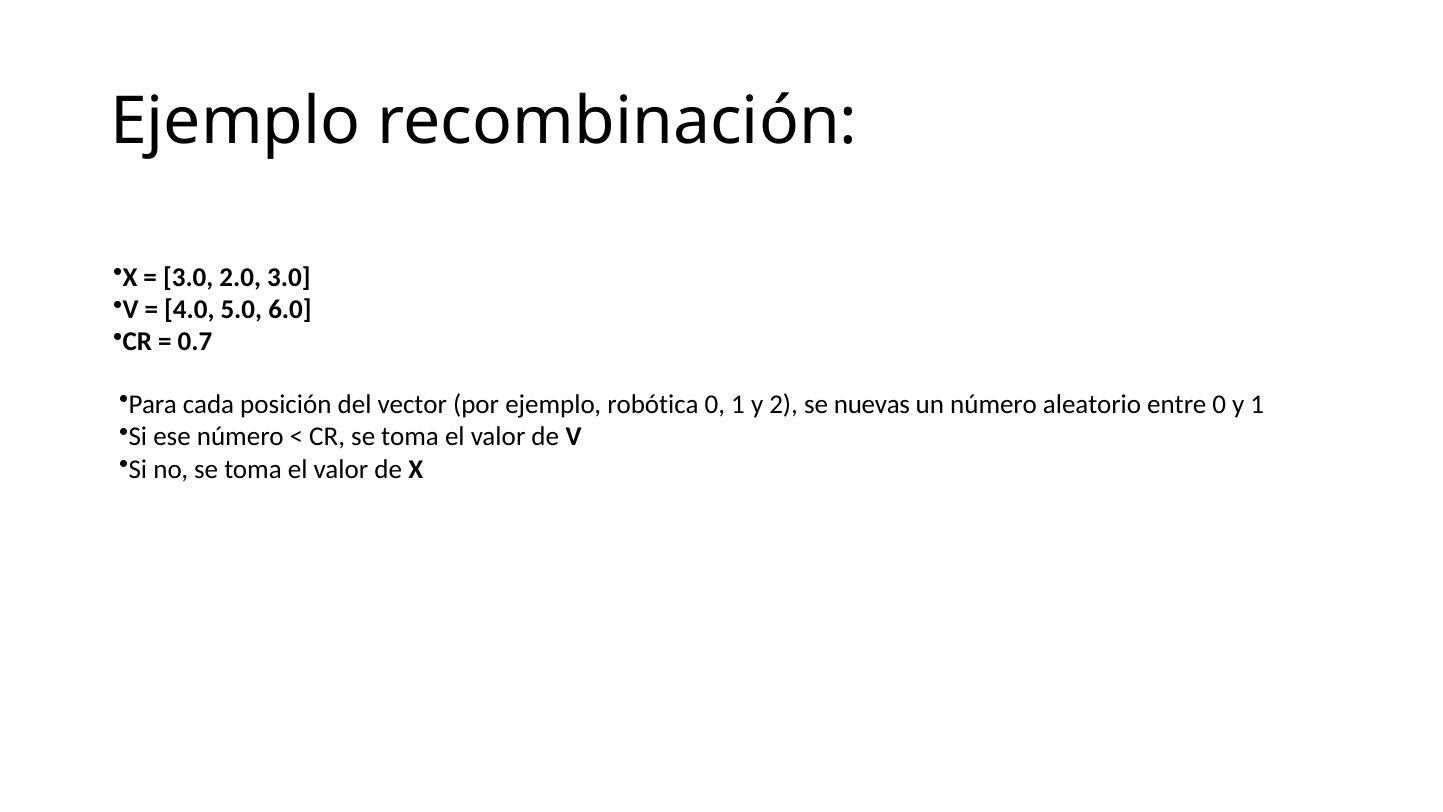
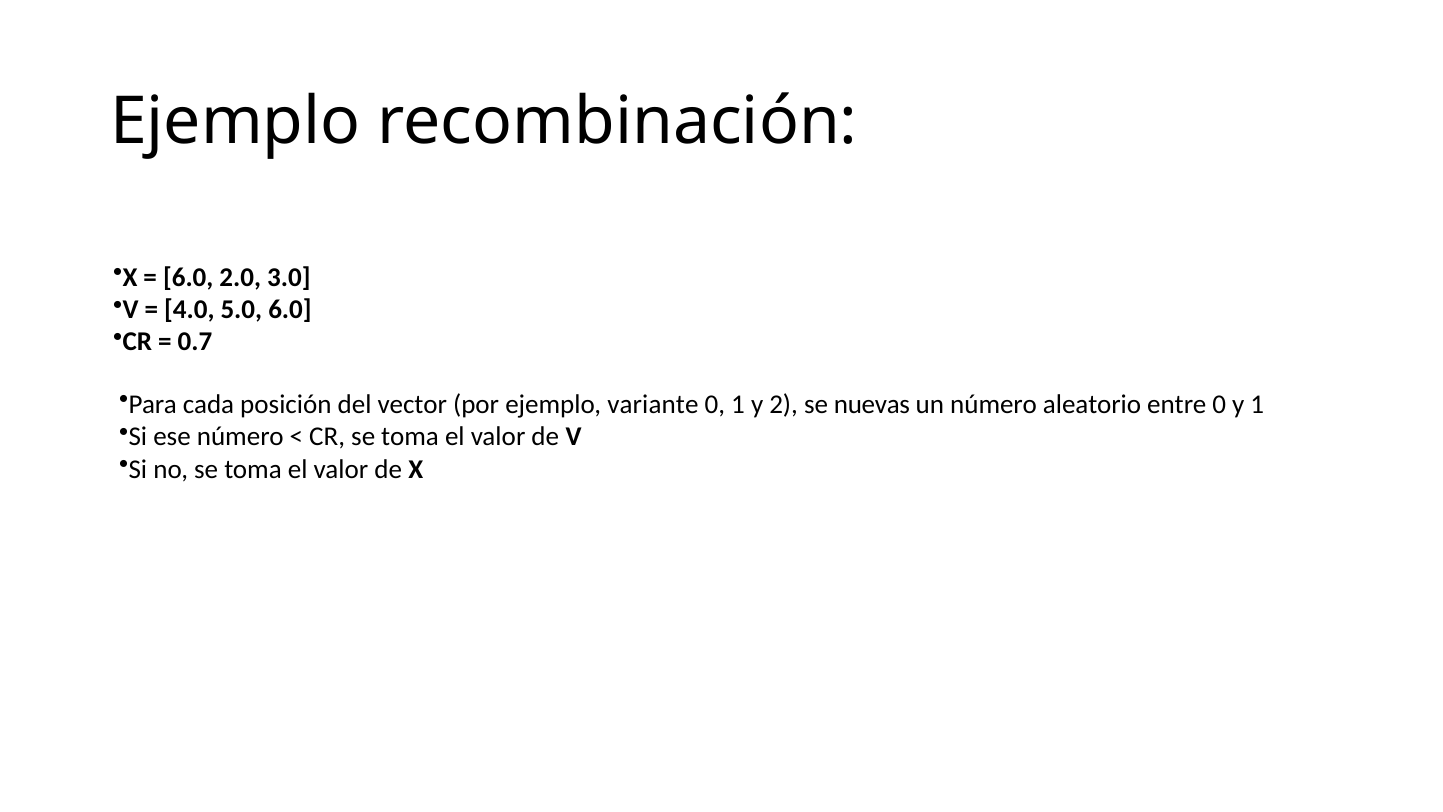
3.0 at (188, 277): 3.0 -> 6.0
robótica: robótica -> variante
